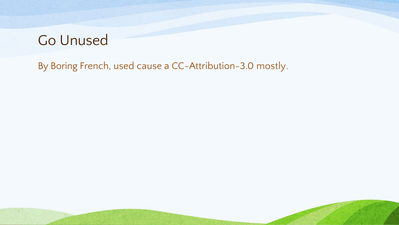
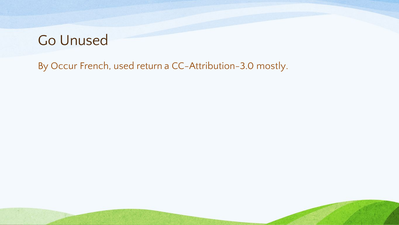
Boring: Boring -> Occur
cause: cause -> return
